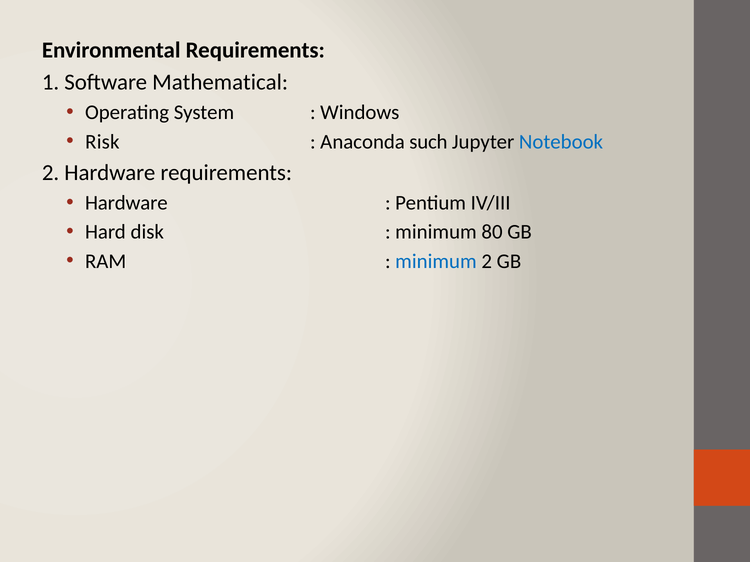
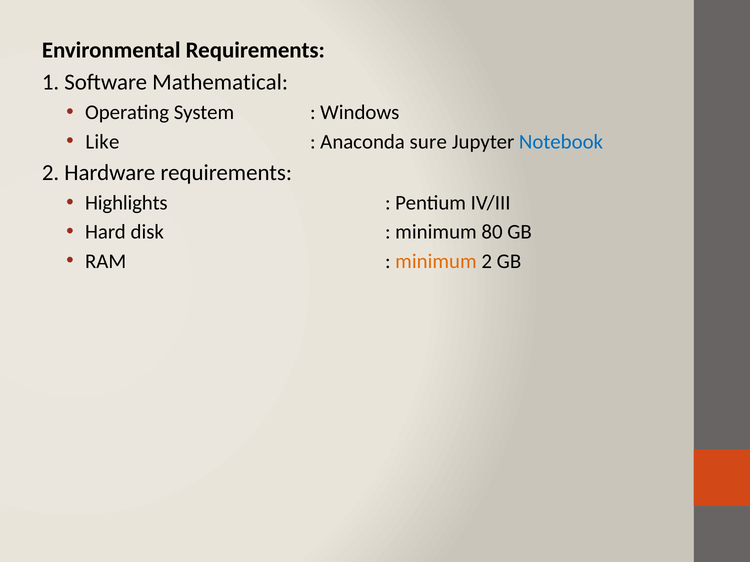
Risk: Risk -> Like
such: such -> sure
Hardware at (126, 203): Hardware -> Highlights
minimum at (436, 261) colour: blue -> orange
